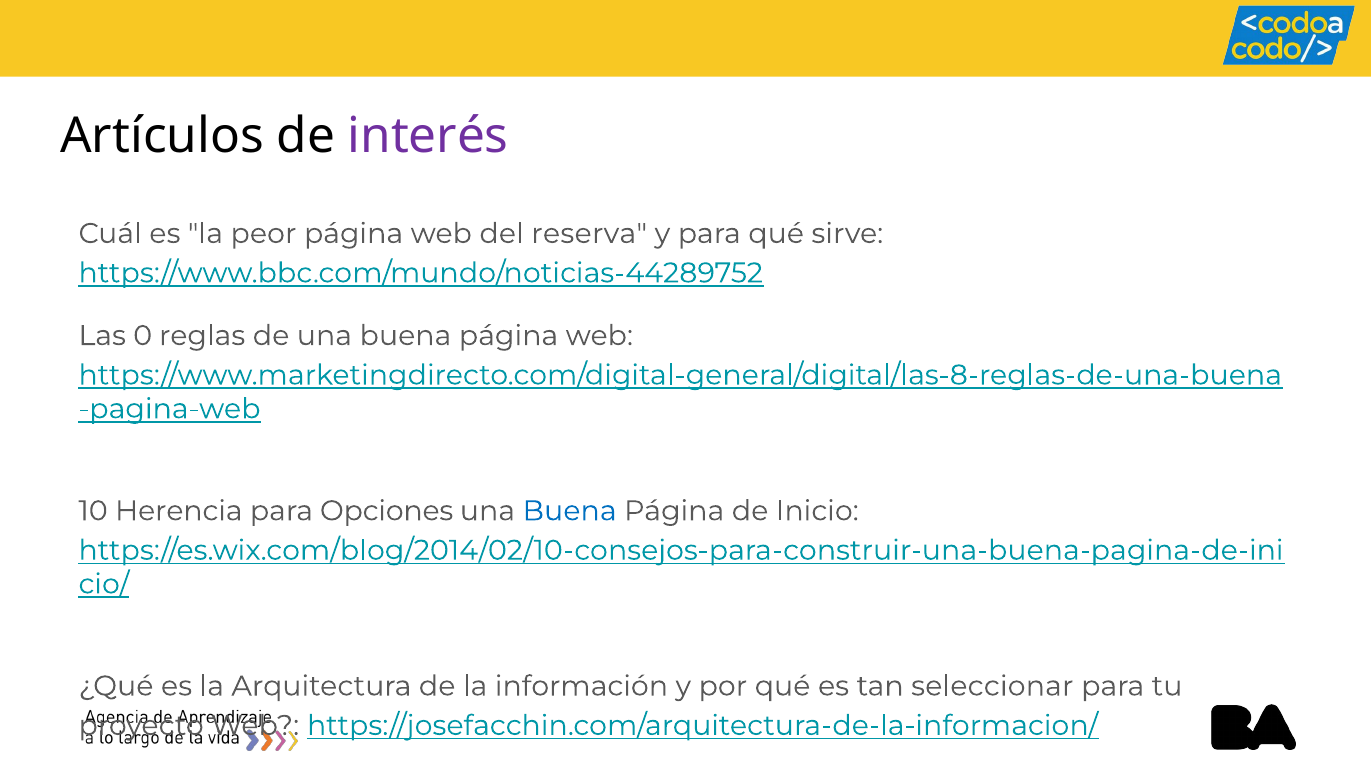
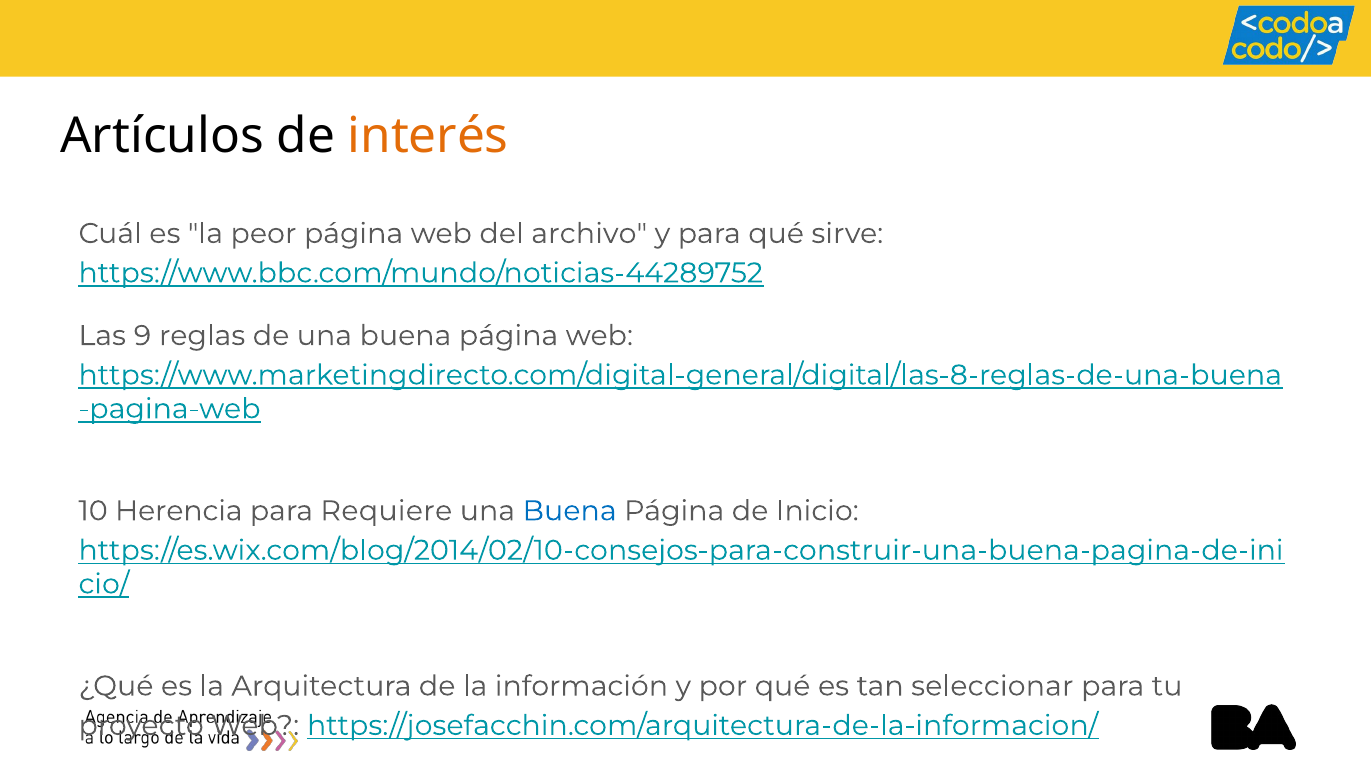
interés colour: purple -> orange
reserva: reserva -> archivo
0: 0 -> 9
Opciones: Opciones -> Requiere
